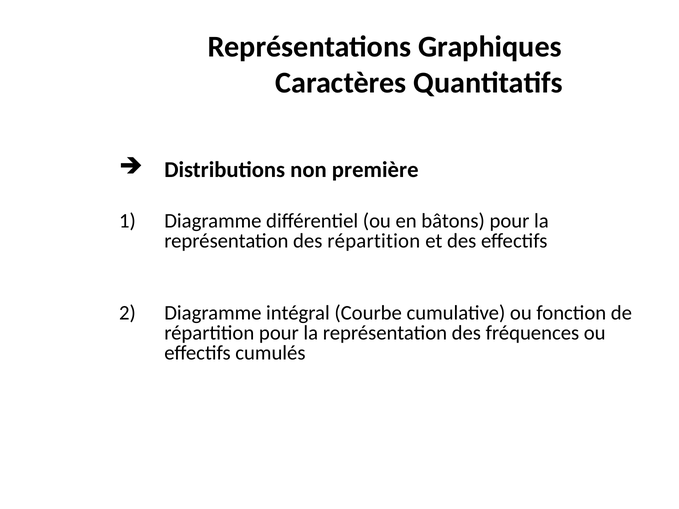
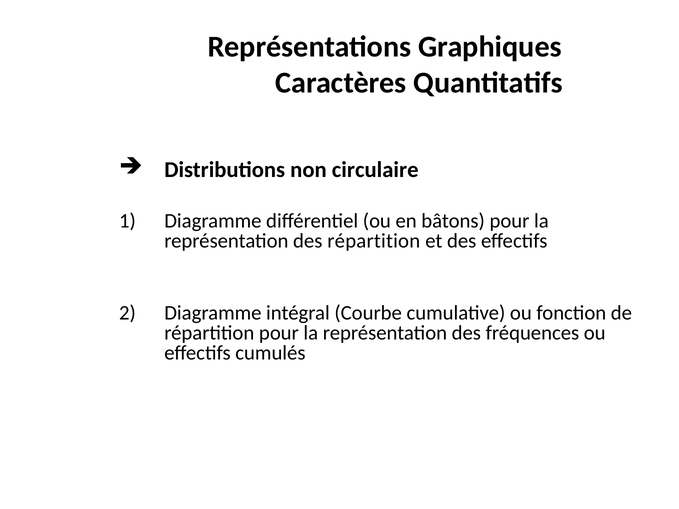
première: première -> circulaire
